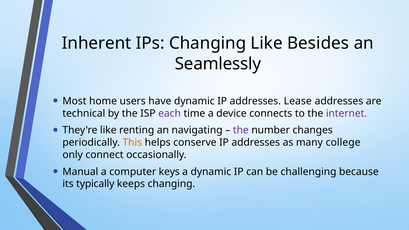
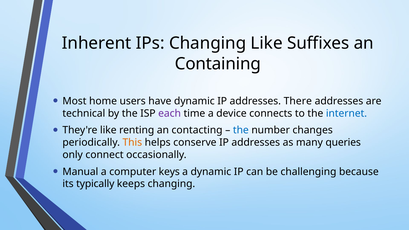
Besides: Besides -> Suffixes
Seamlessly: Seamlessly -> Containing
Lease: Lease -> There
internet colour: purple -> blue
navigating: navigating -> contacting
the at (241, 130) colour: purple -> blue
college: college -> queries
